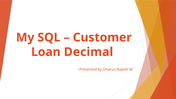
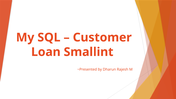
Decimal: Decimal -> Smallint
